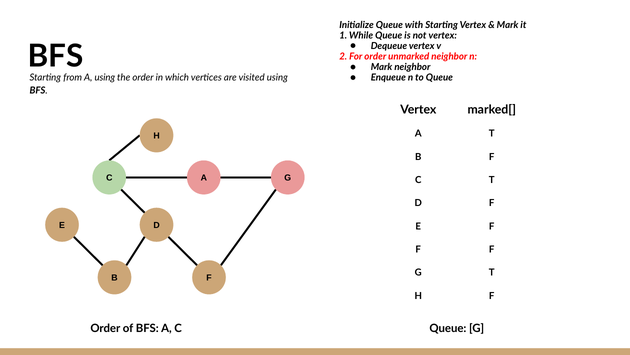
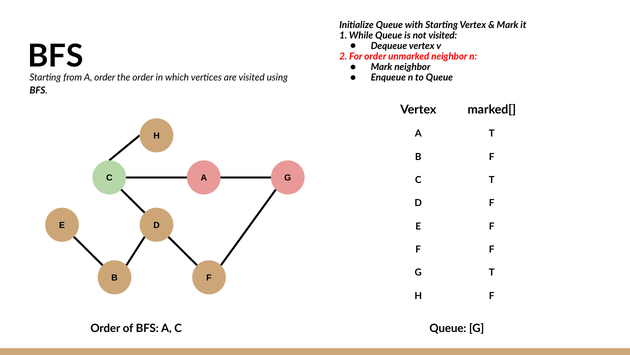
not vertex: vertex -> visited
A using: using -> order
